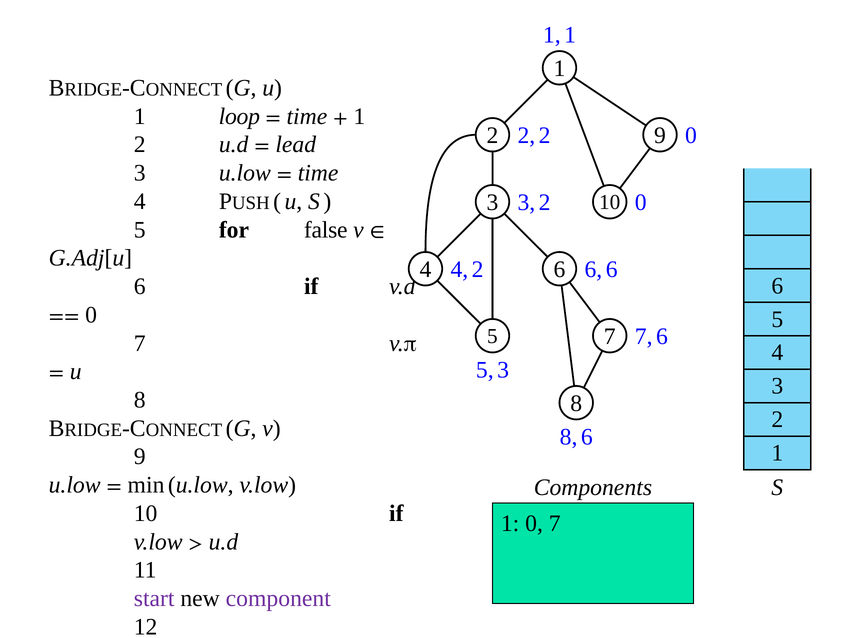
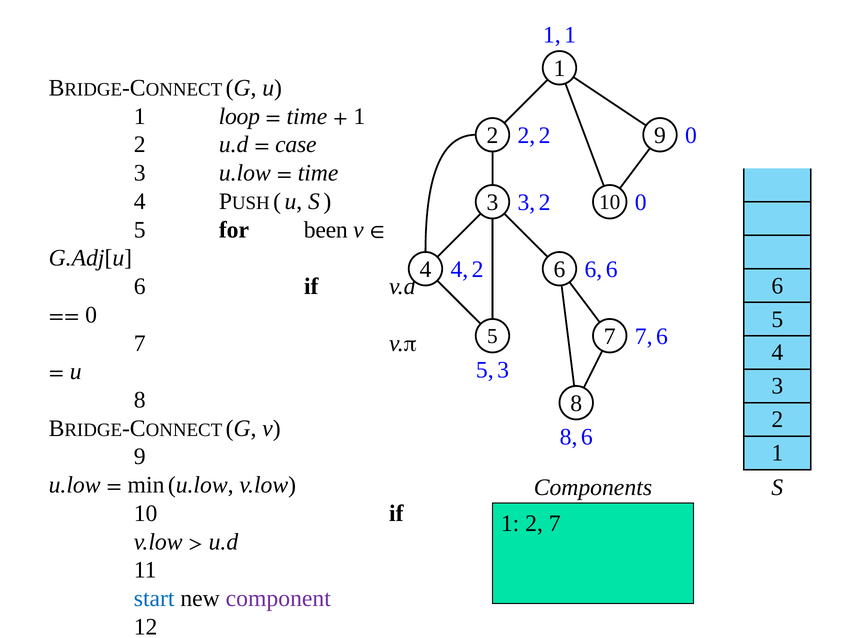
lead: lead -> case
false: false -> been
0 at (534, 523): 0 -> 2
start colour: purple -> blue
